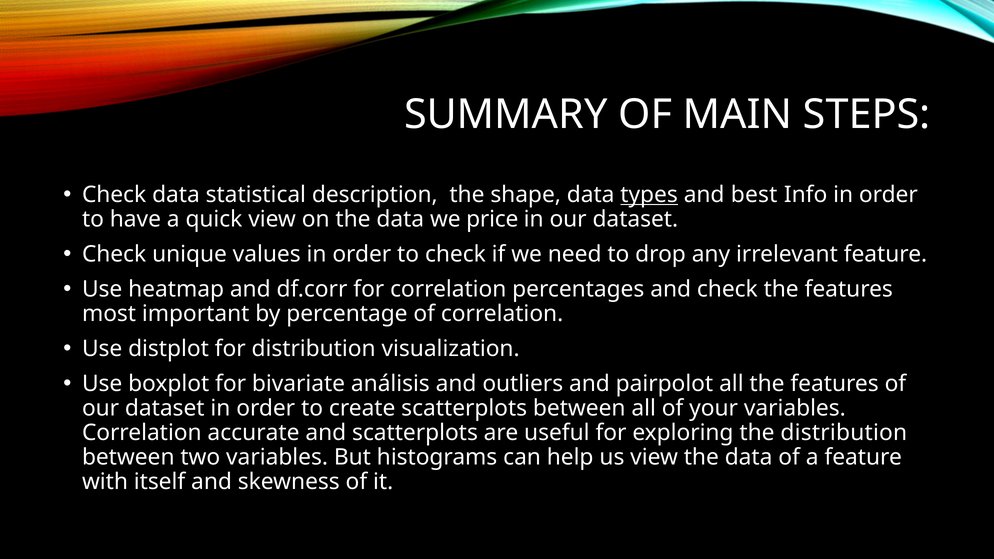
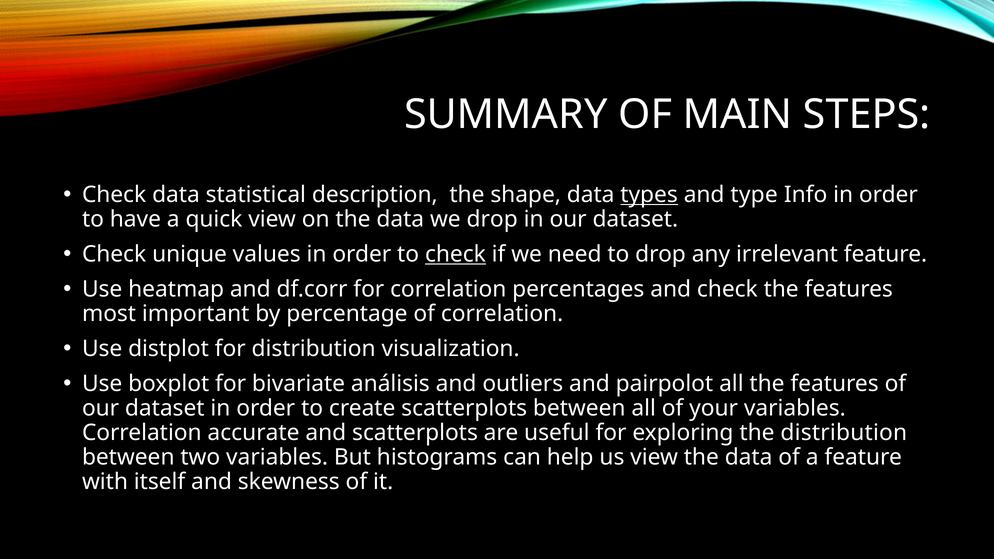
best: best -> type
we price: price -> drop
check at (455, 254) underline: none -> present
